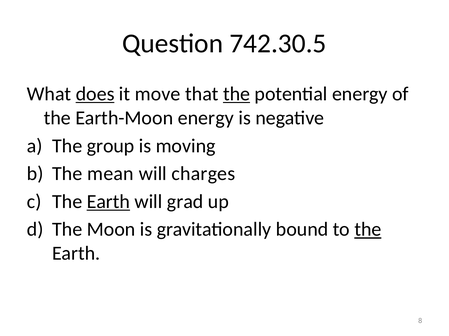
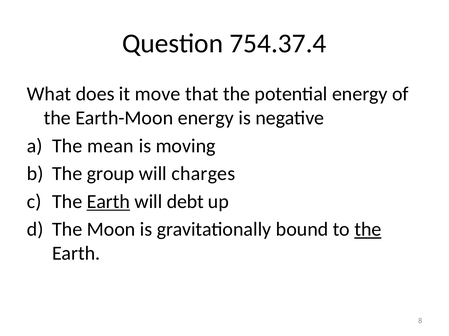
742.30.5: 742.30.5 -> 754.37.4
does underline: present -> none
the at (237, 94) underline: present -> none
group: group -> mean
mean: mean -> group
grad: grad -> debt
